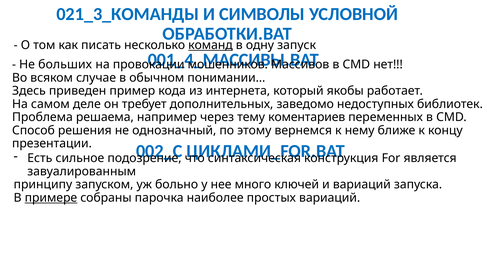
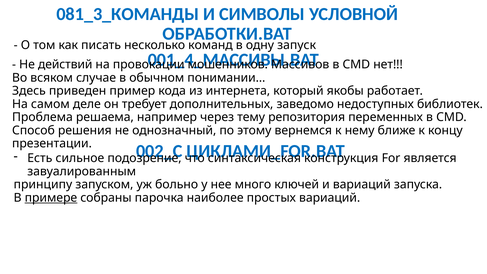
021_3_КОМАНДЫ: 021_3_КОМАНДЫ -> 081_3_КОМАНДЫ
команд underline: present -> none
больших: больших -> действий
коментариев: коментариев -> репозитория
